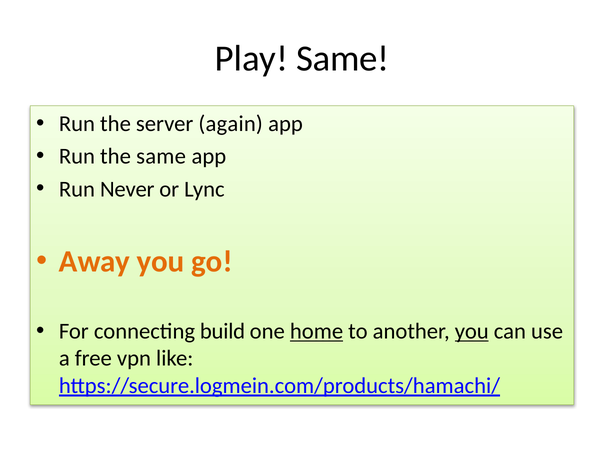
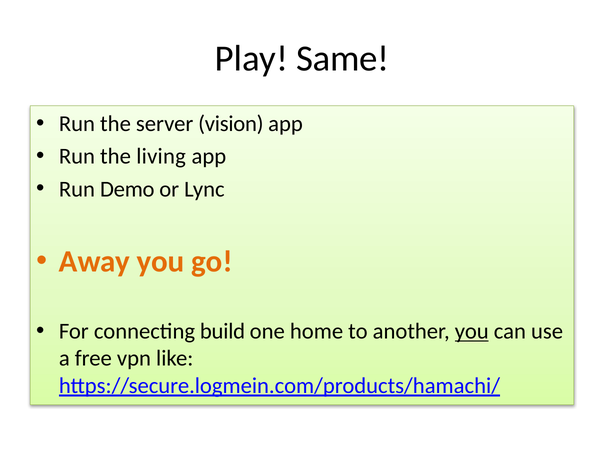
again: again -> vision
the same: same -> living
Never: Never -> Demo
home underline: present -> none
